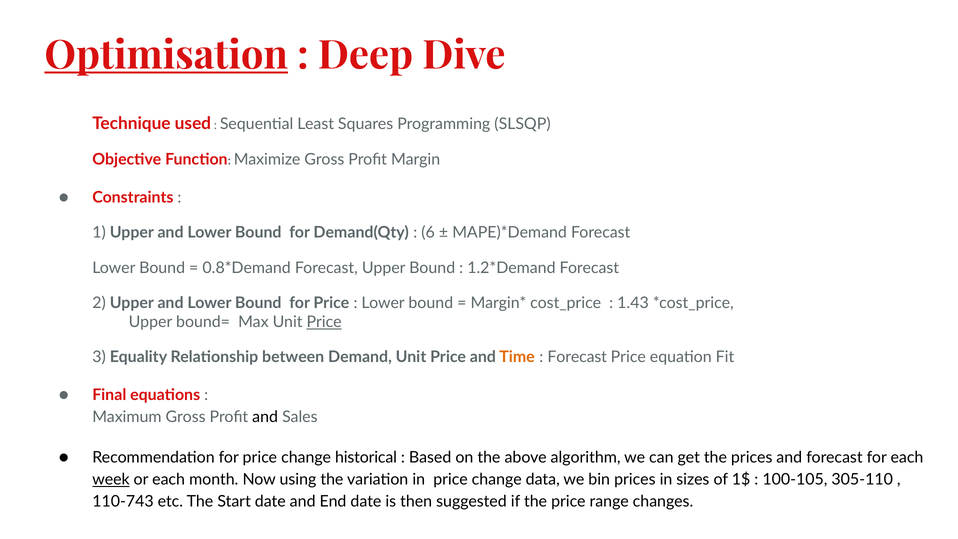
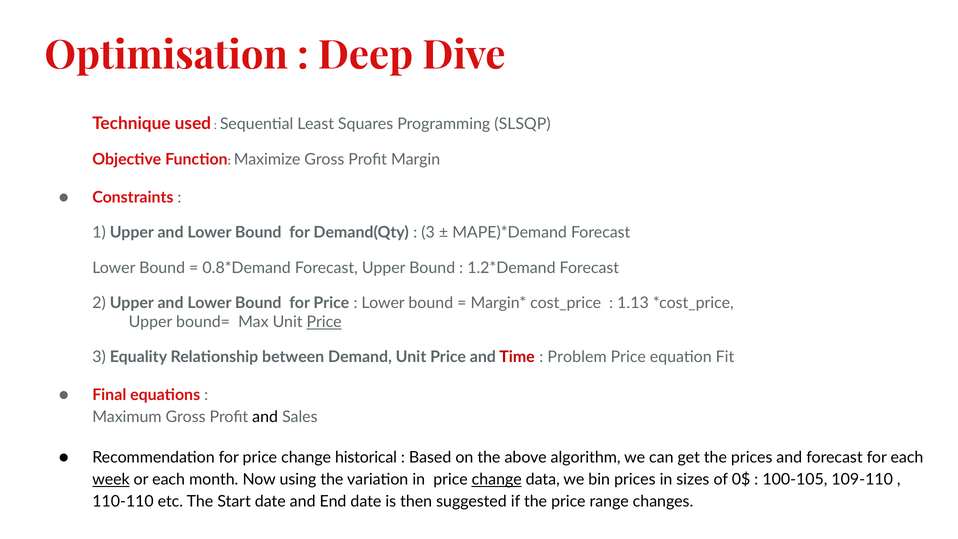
Optimisation underline: present -> none
6 at (428, 233): 6 -> 3
1.43: 1.43 -> 1.13
Time colour: orange -> red
Forecast at (577, 357): Forecast -> Problem
change at (497, 480) underline: none -> present
1$: 1$ -> 0$
305-110: 305-110 -> 109-110
110-743: 110-743 -> 110-110
